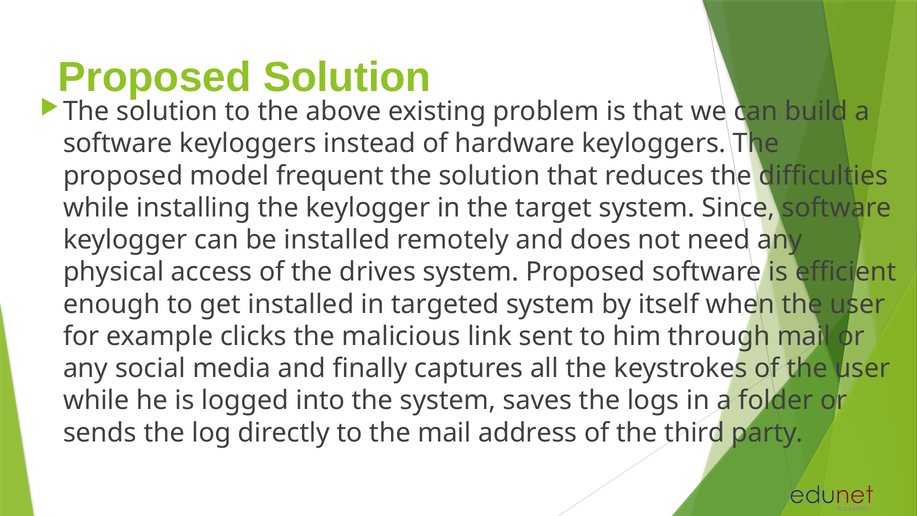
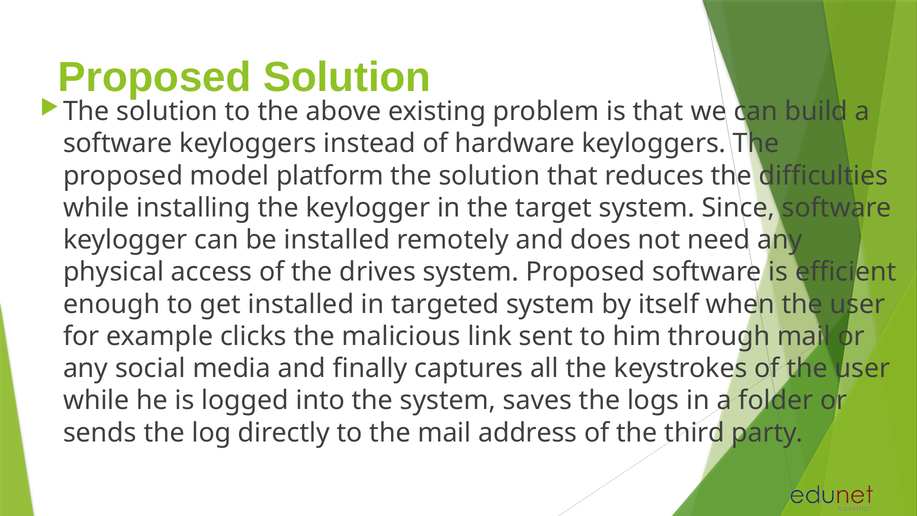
frequent: frequent -> platform
